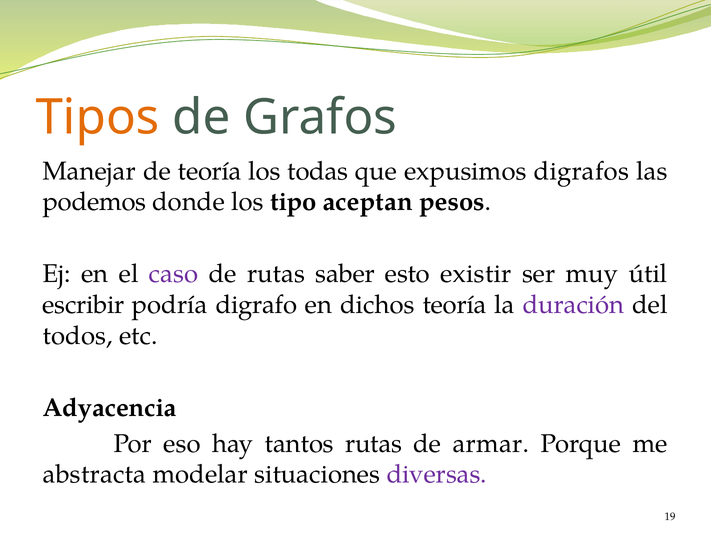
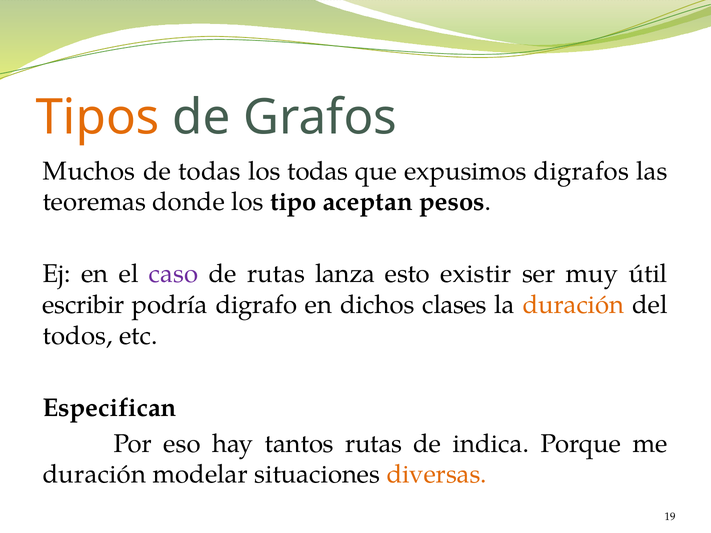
Manejar: Manejar -> Muchos
de teoría: teoría -> todas
podemos: podemos -> teoremas
saber: saber -> lanza
dichos teoría: teoría -> clases
duración at (573, 305) colour: purple -> orange
Adyacencia: Adyacencia -> Especifican
armar: armar -> indica
abstracta at (94, 475): abstracta -> duración
diversas colour: purple -> orange
